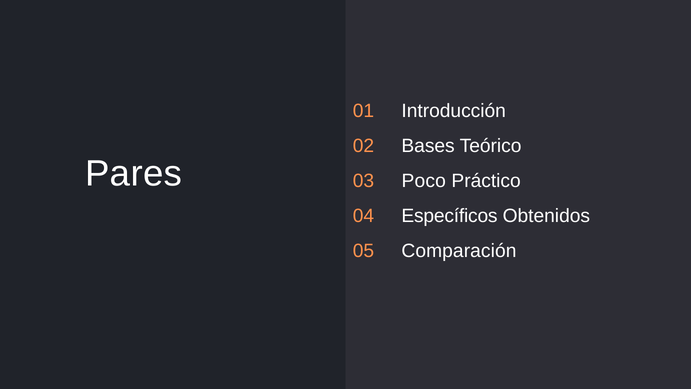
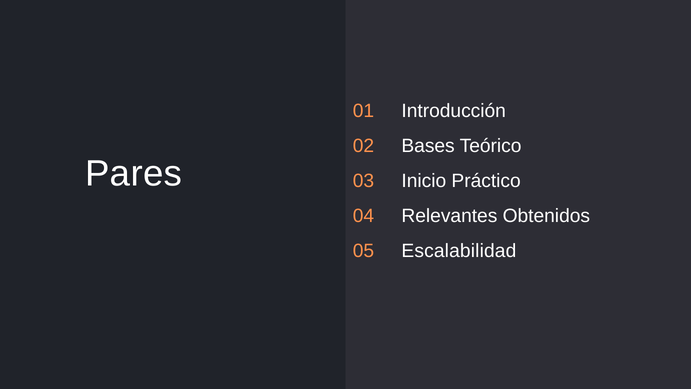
Poco: Poco -> Inicio
Específicos: Específicos -> Relevantes
Comparación: Comparación -> Escalabilidad
